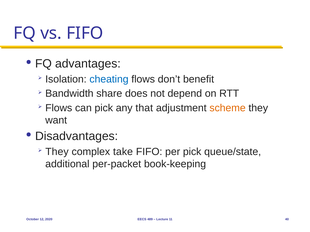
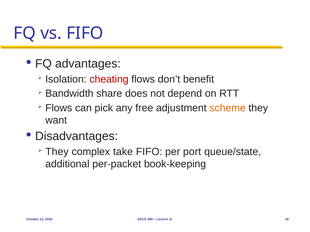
cheating colour: blue -> red
that: that -> free
per pick: pick -> port
